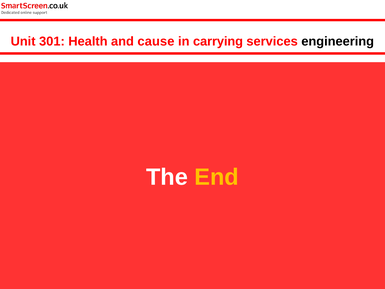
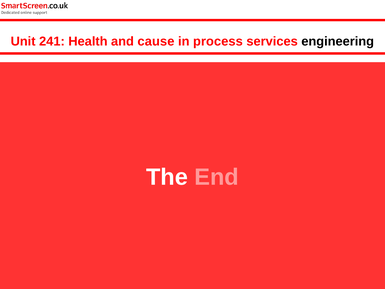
301: 301 -> 241
carrying: carrying -> process
End colour: yellow -> pink
